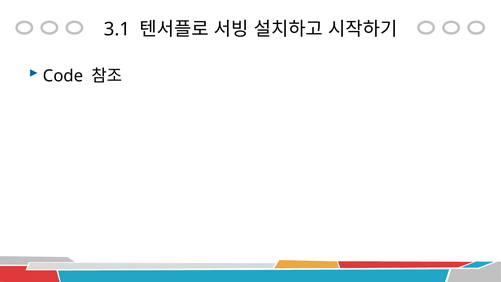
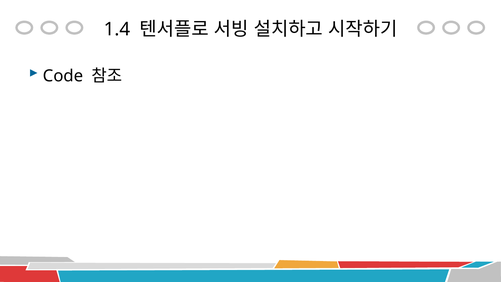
3.1: 3.1 -> 1.4
